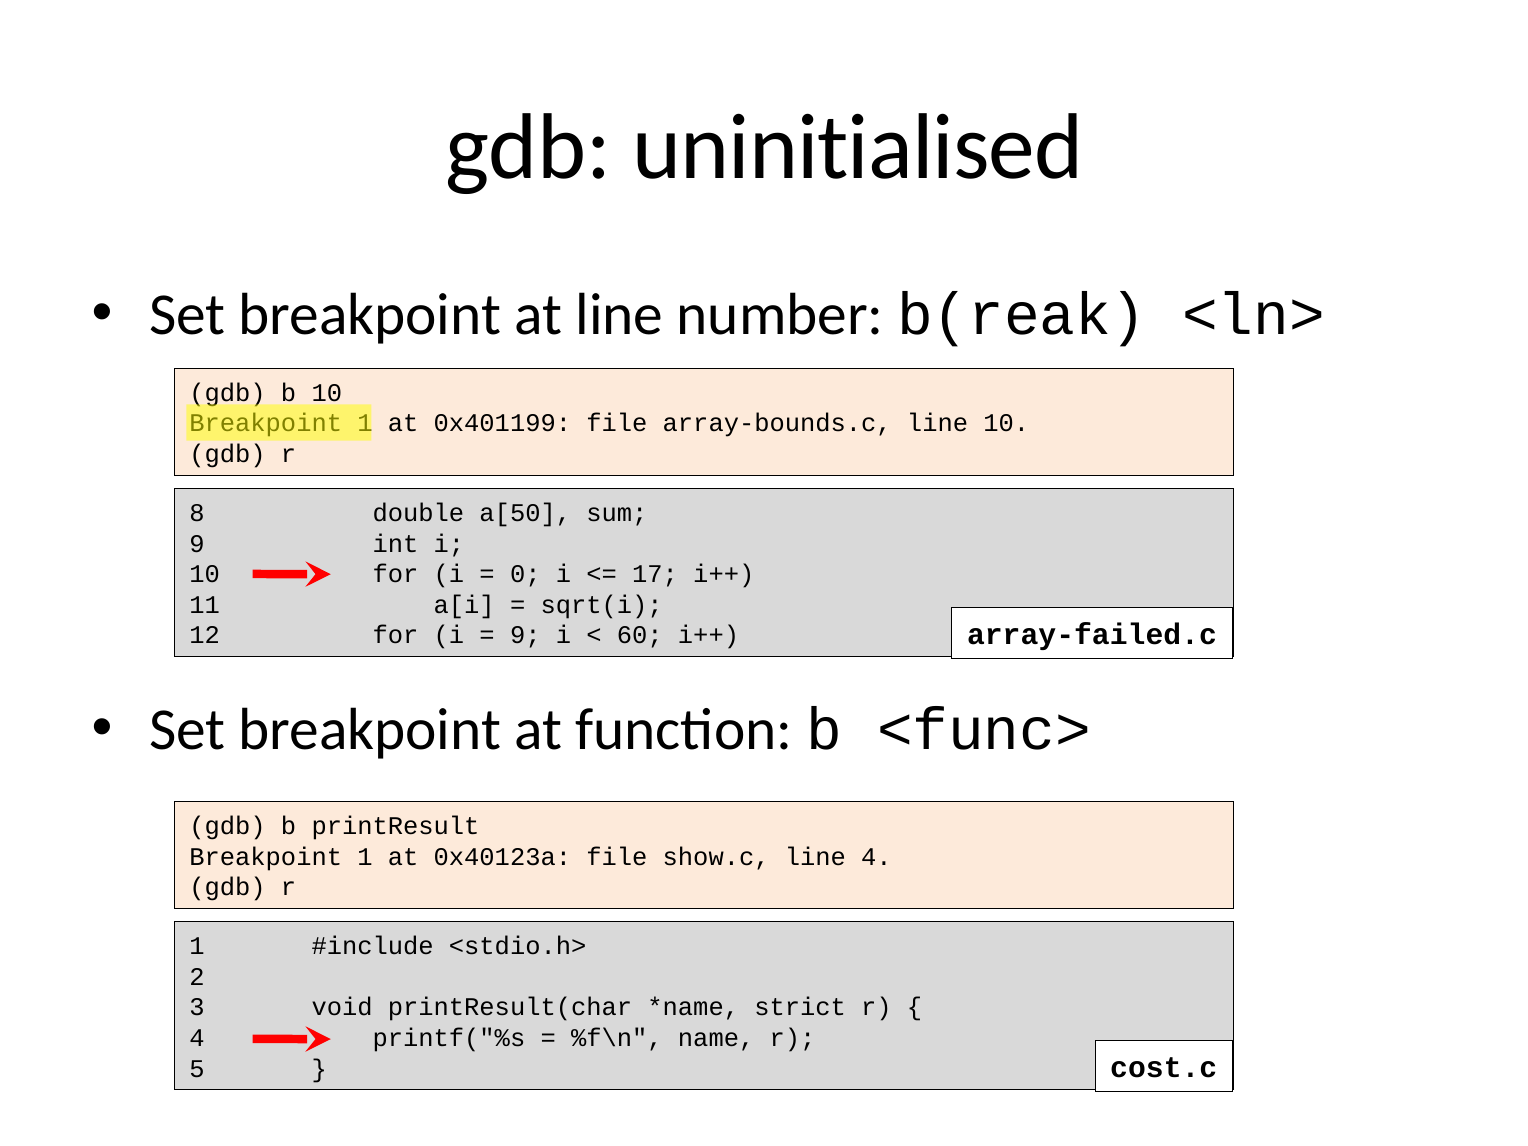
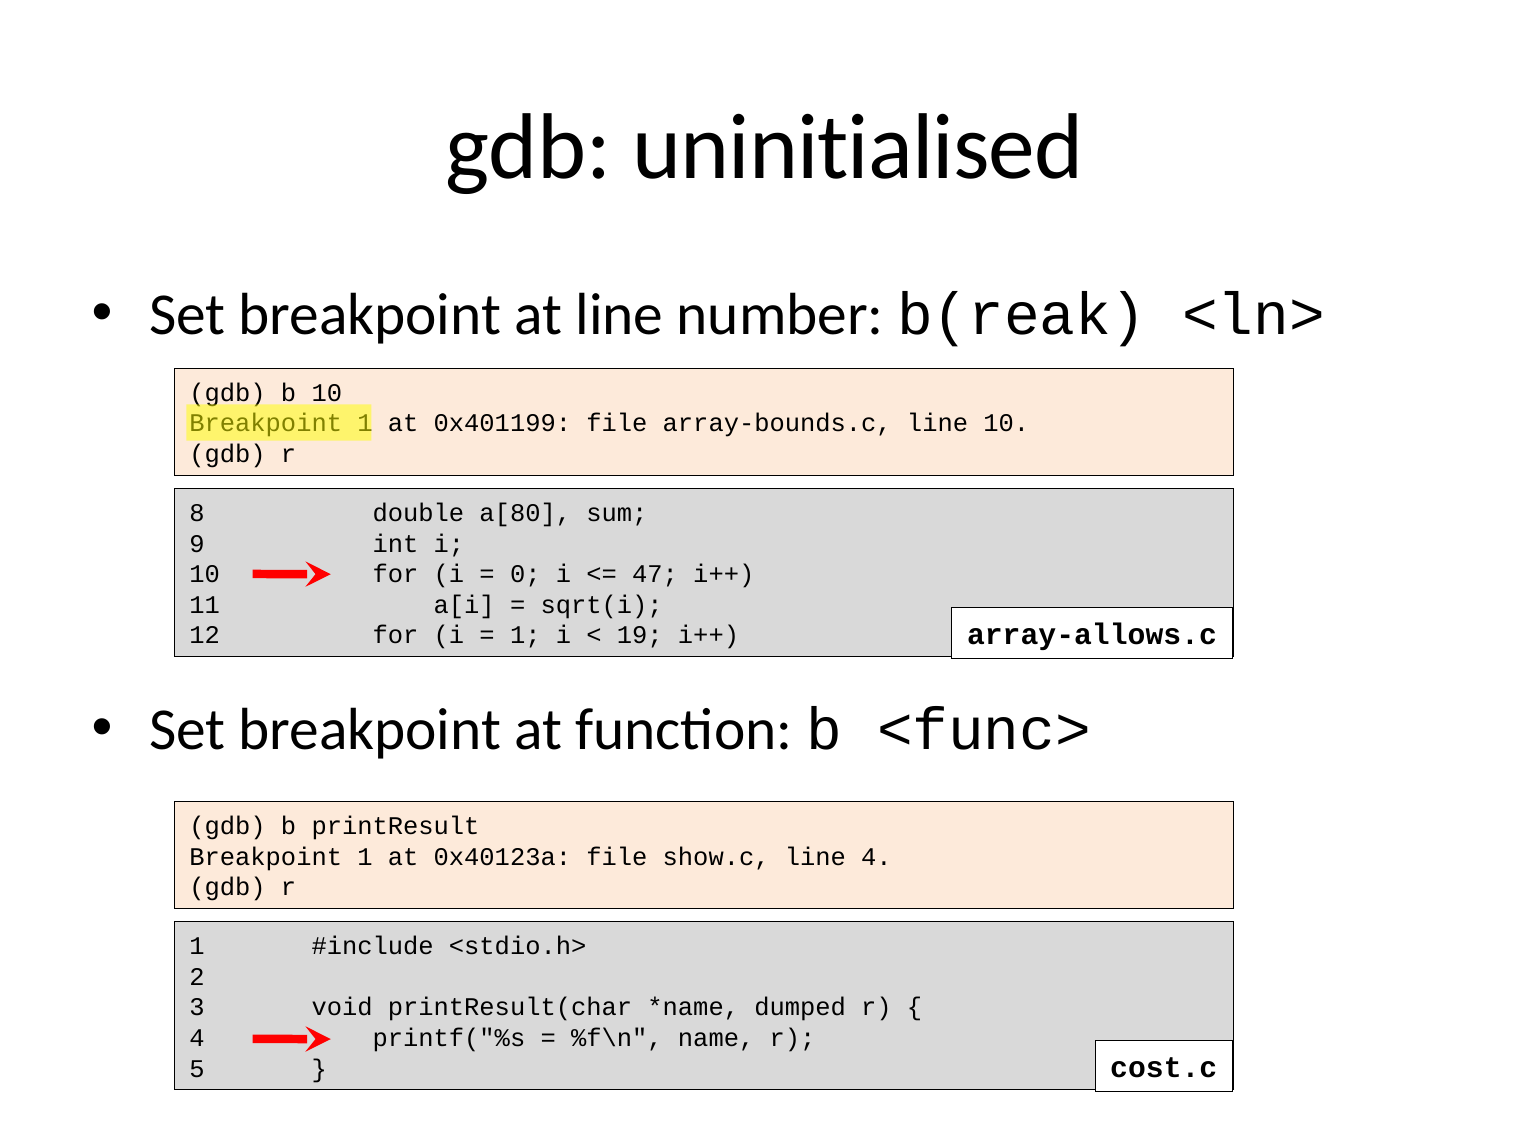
a[50: a[50 -> a[80
17: 17 -> 47
9 at (525, 636): 9 -> 1
60: 60 -> 19
array-failed.c: array-failed.c -> array-allows.c
strict: strict -> dumped
